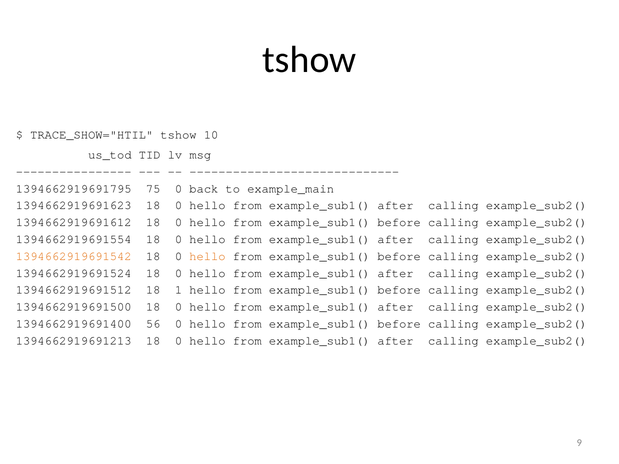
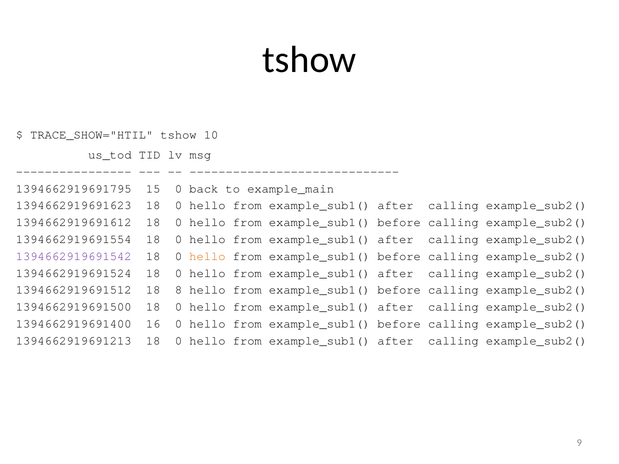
75: 75 -> 15
1394662919691542 colour: orange -> purple
1: 1 -> 8
56: 56 -> 16
